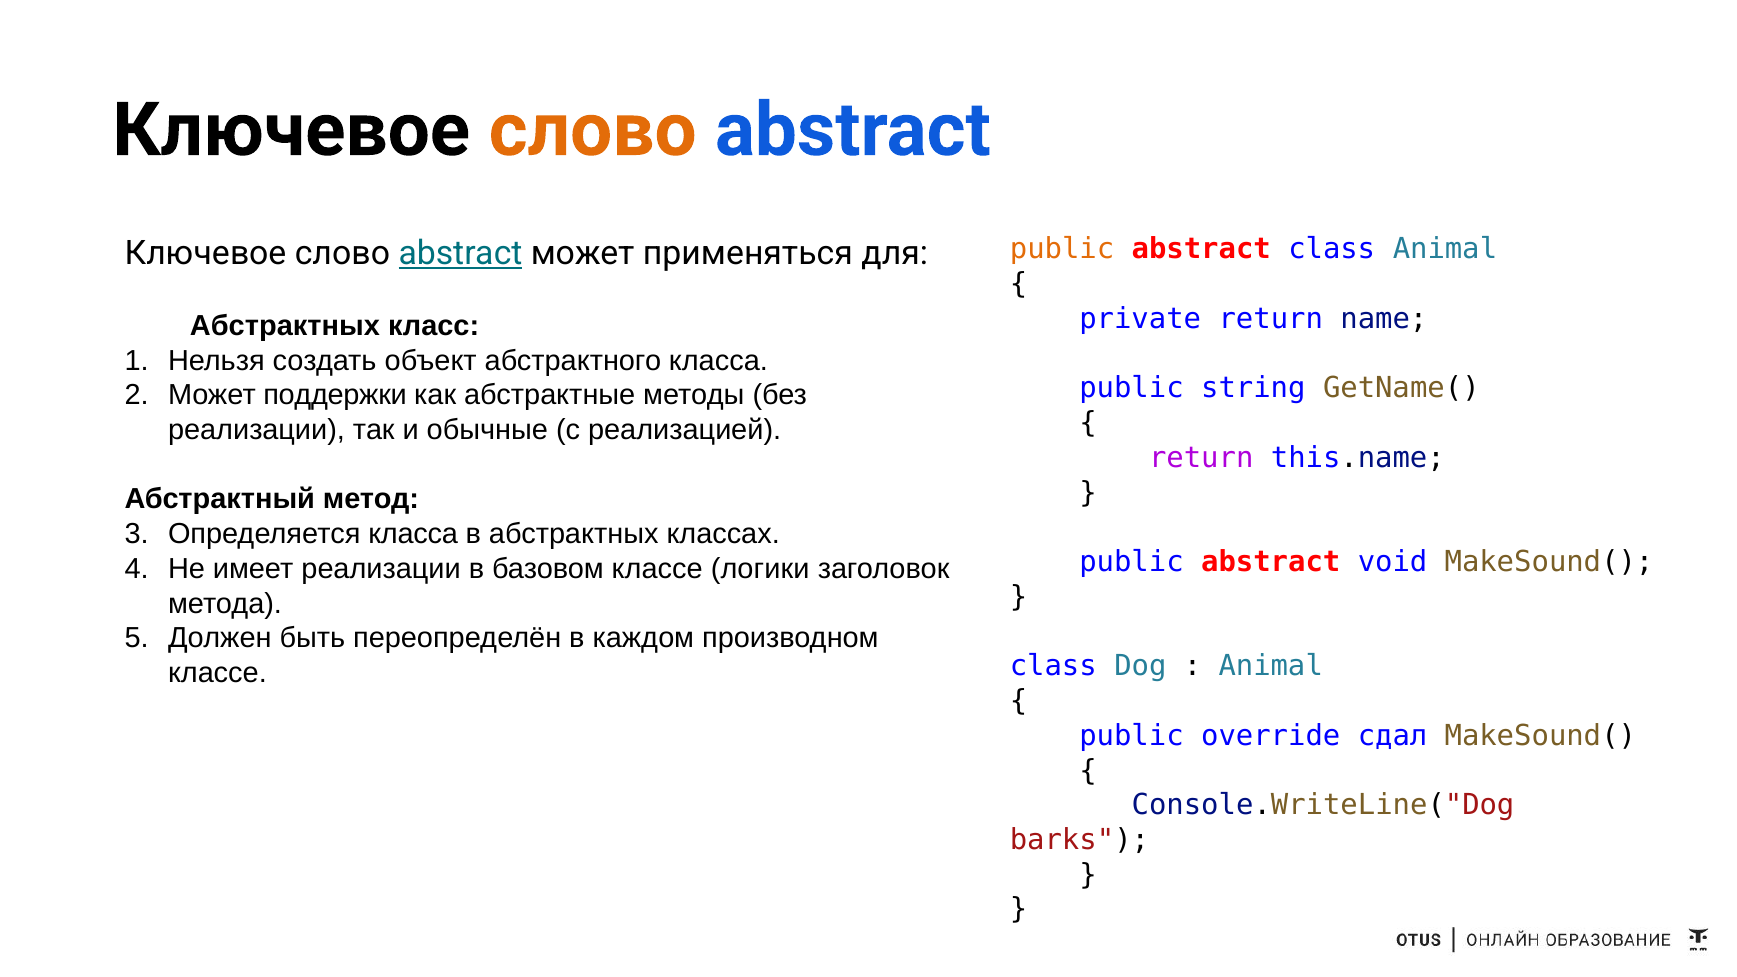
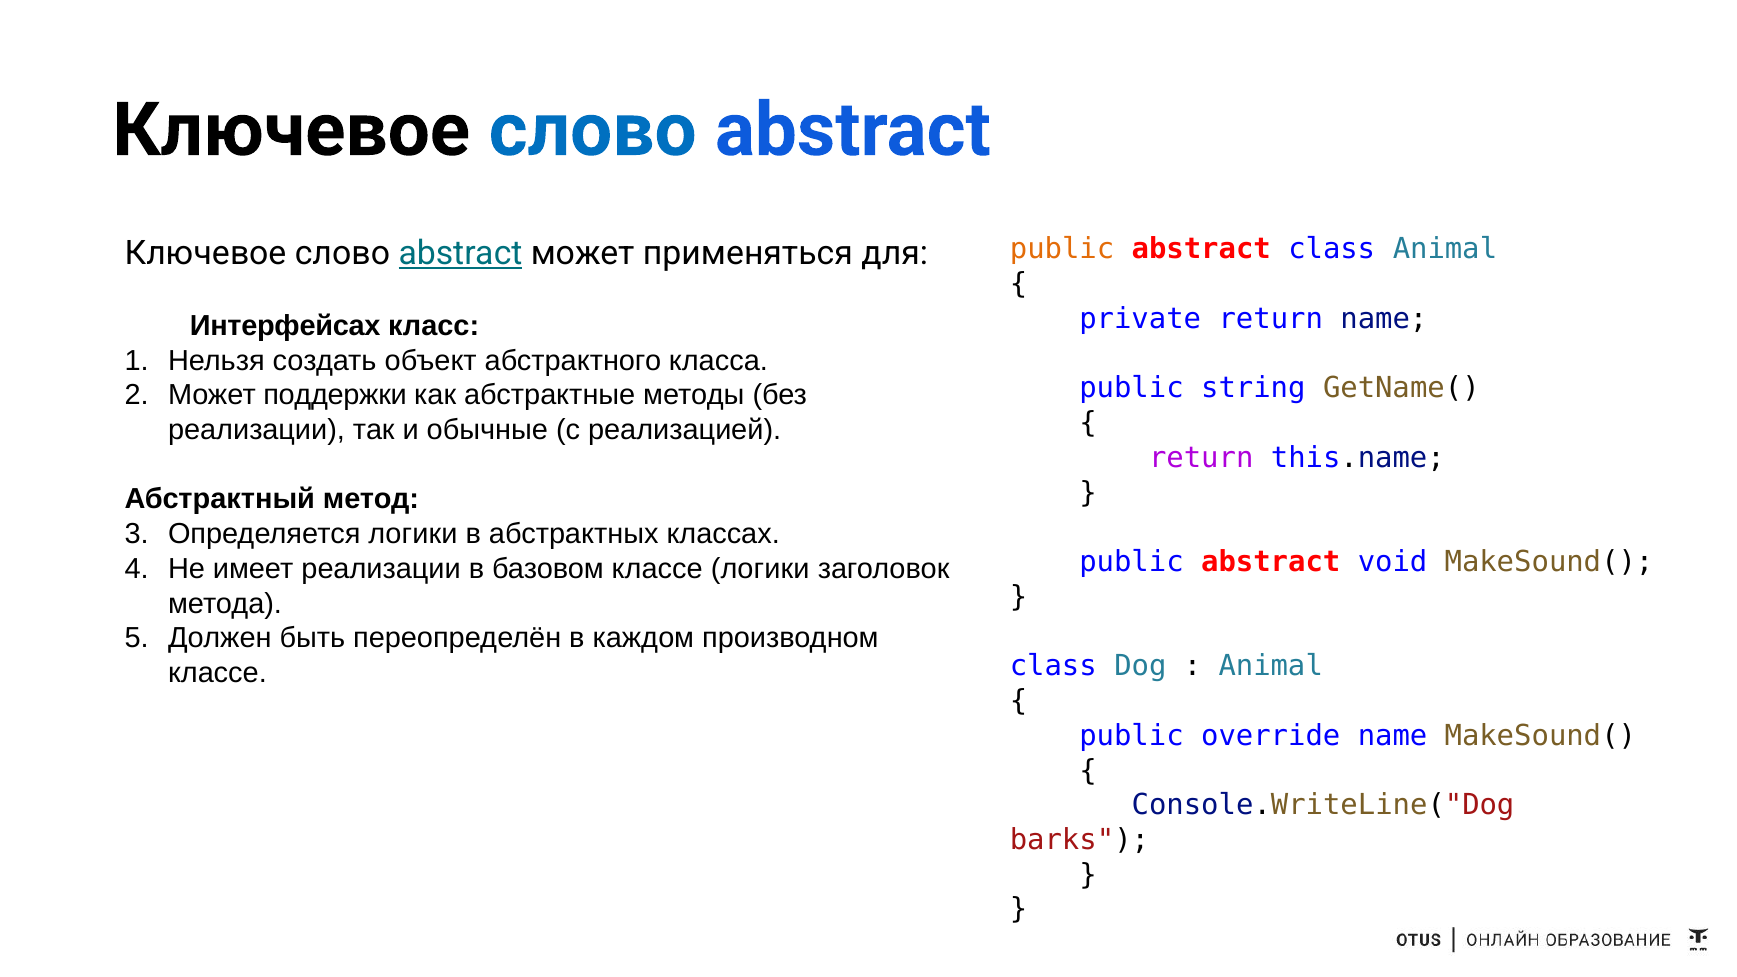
слово at (593, 130) colour: orange -> blue
Абстрактных at (285, 326): Абстрактных -> Интерфейсах
Определяется класса: класса -> логики
override сдал: сдал -> name
